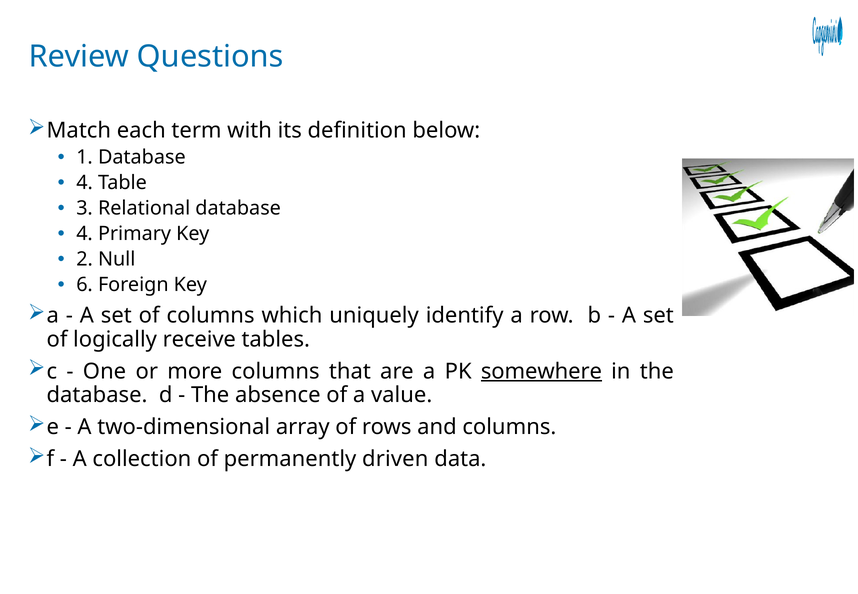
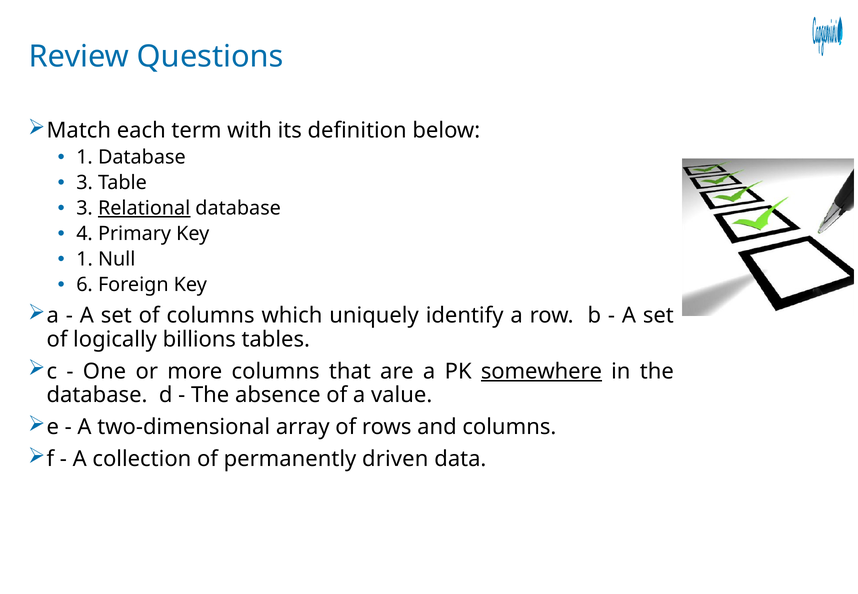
4 at (85, 183): 4 -> 3
Relational underline: none -> present
2 at (85, 259): 2 -> 1
receive: receive -> billions
